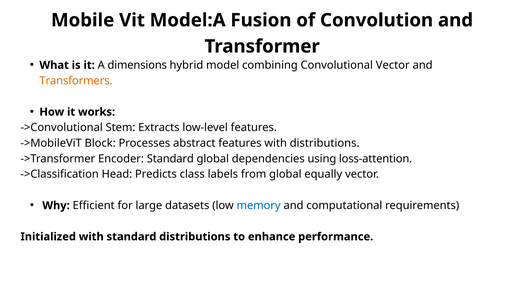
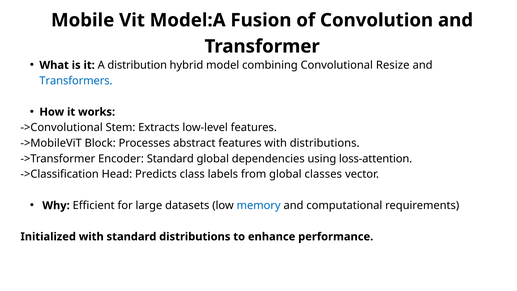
dimensions: dimensions -> distribution
Convolutional Vector: Vector -> Resize
Transformers colour: orange -> blue
equally: equally -> classes
